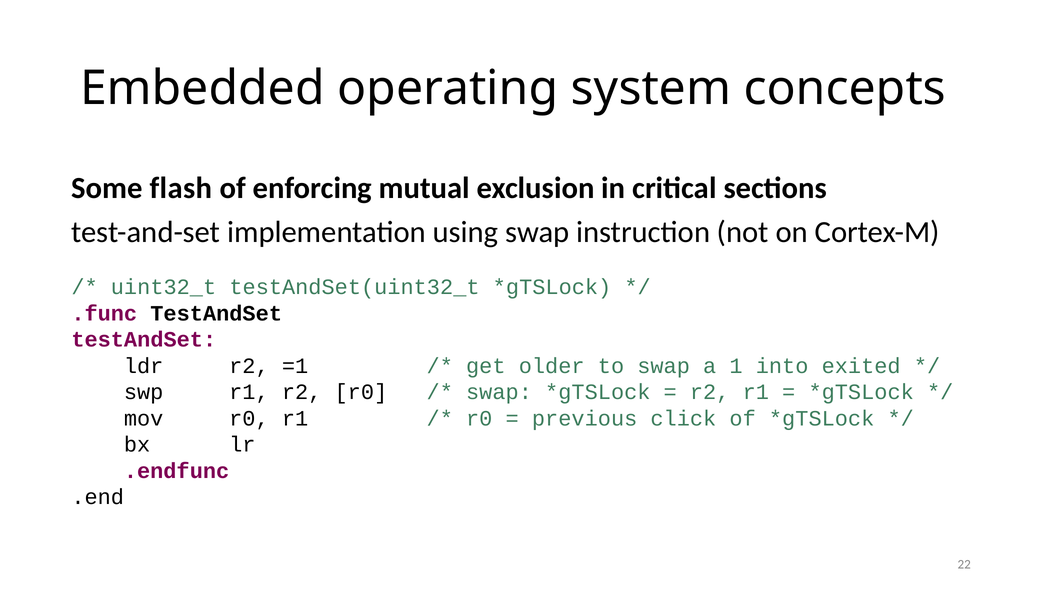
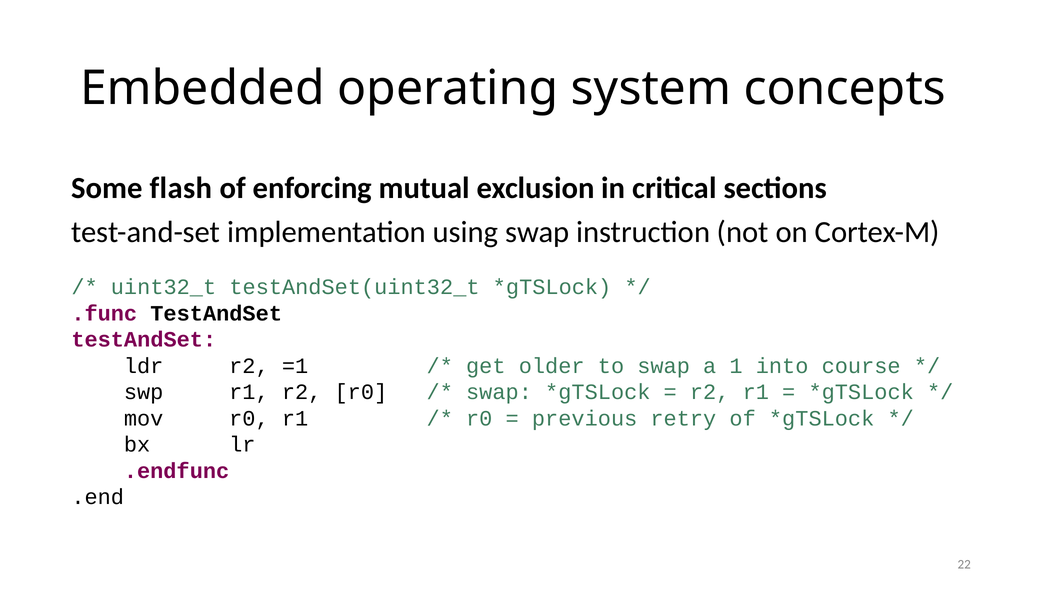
exited: exited -> course
click: click -> retry
